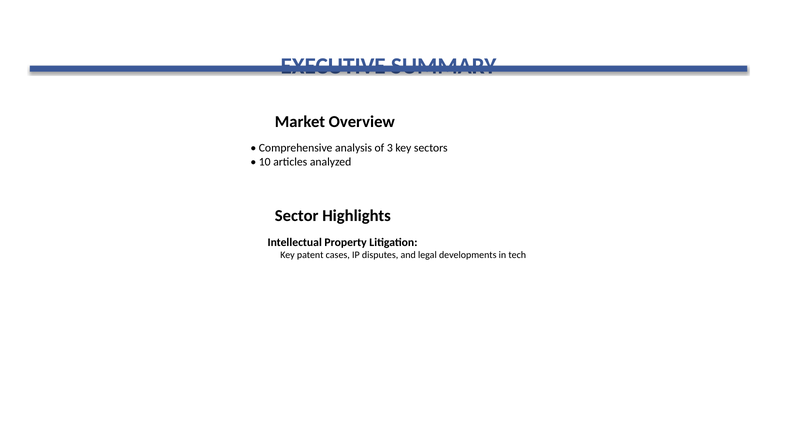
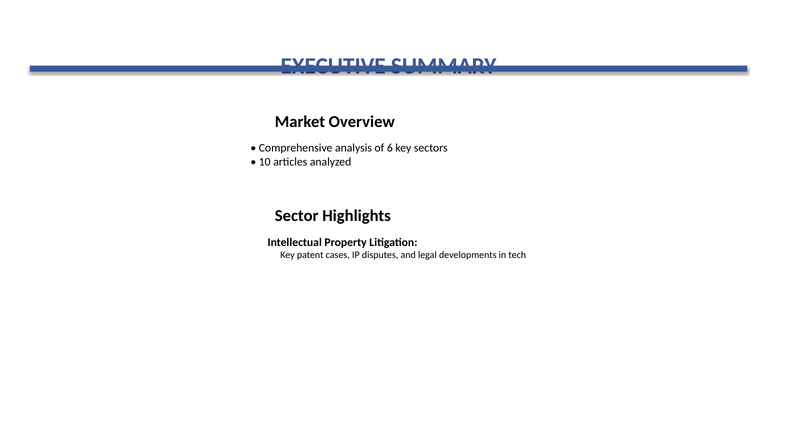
3: 3 -> 6
